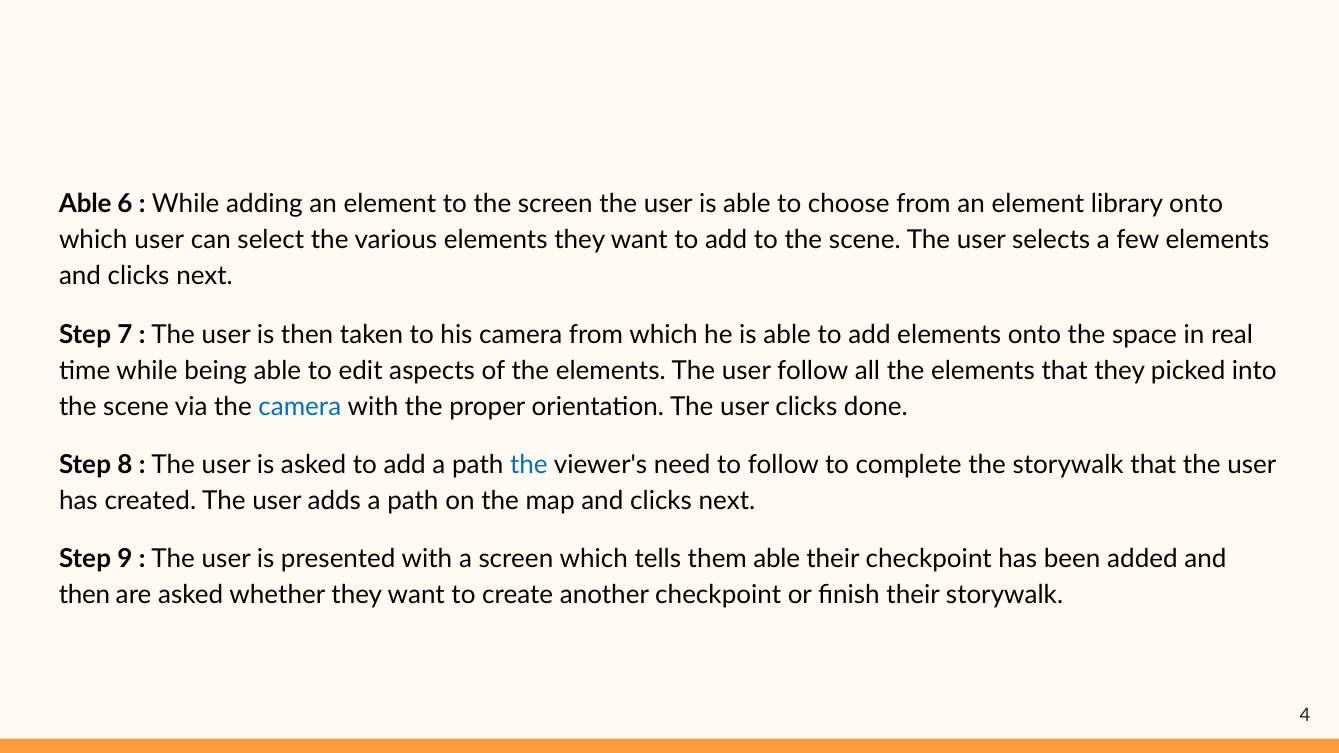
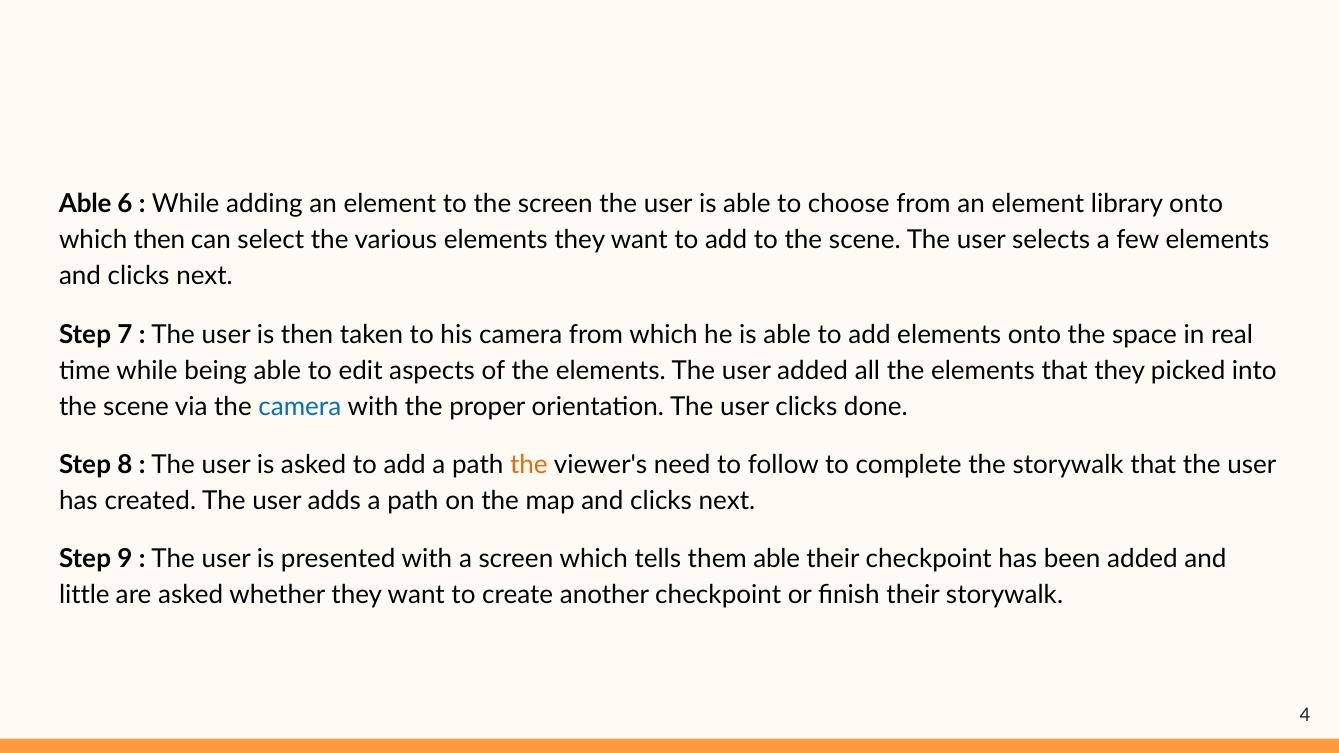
which user: user -> then
user follow: follow -> added
the at (529, 465) colour: blue -> orange
then at (84, 595): then -> little
